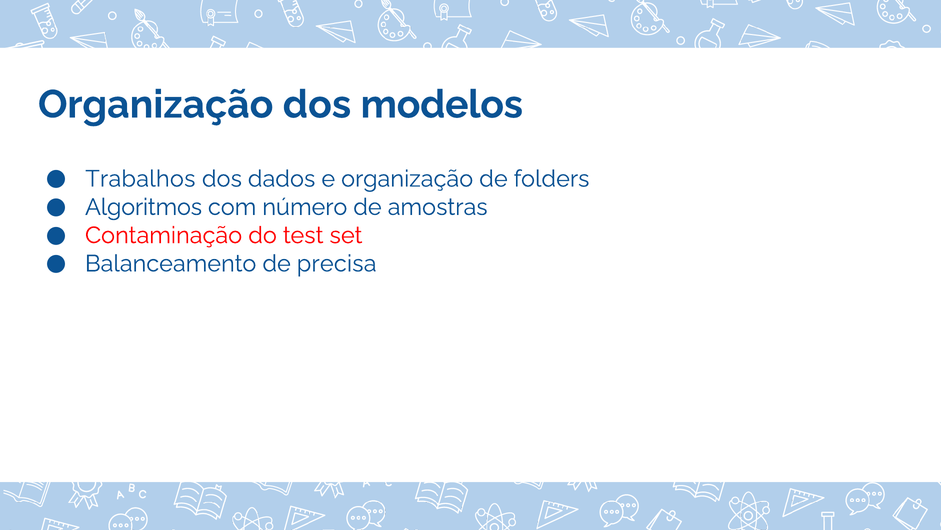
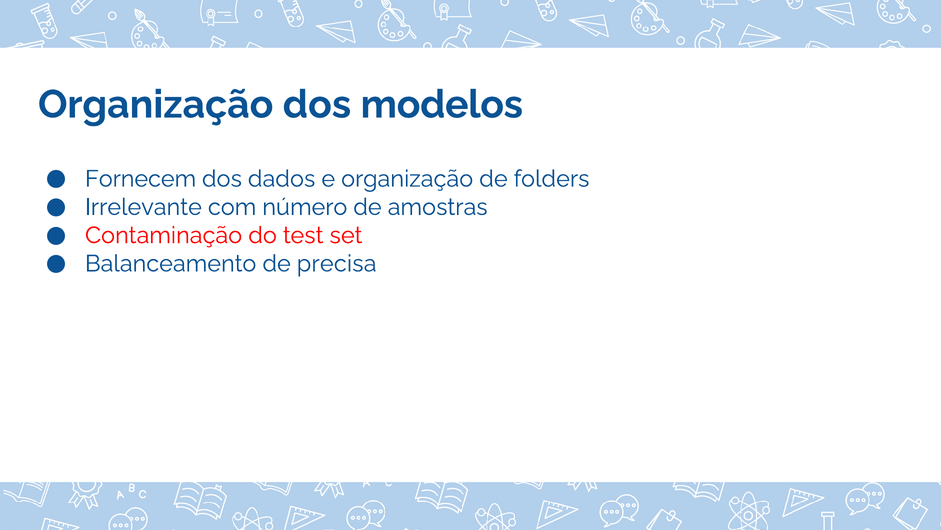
Trabalhos: Trabalhos -> Fornecem
Algoritmos: Algoritmos -> Irrelevante
